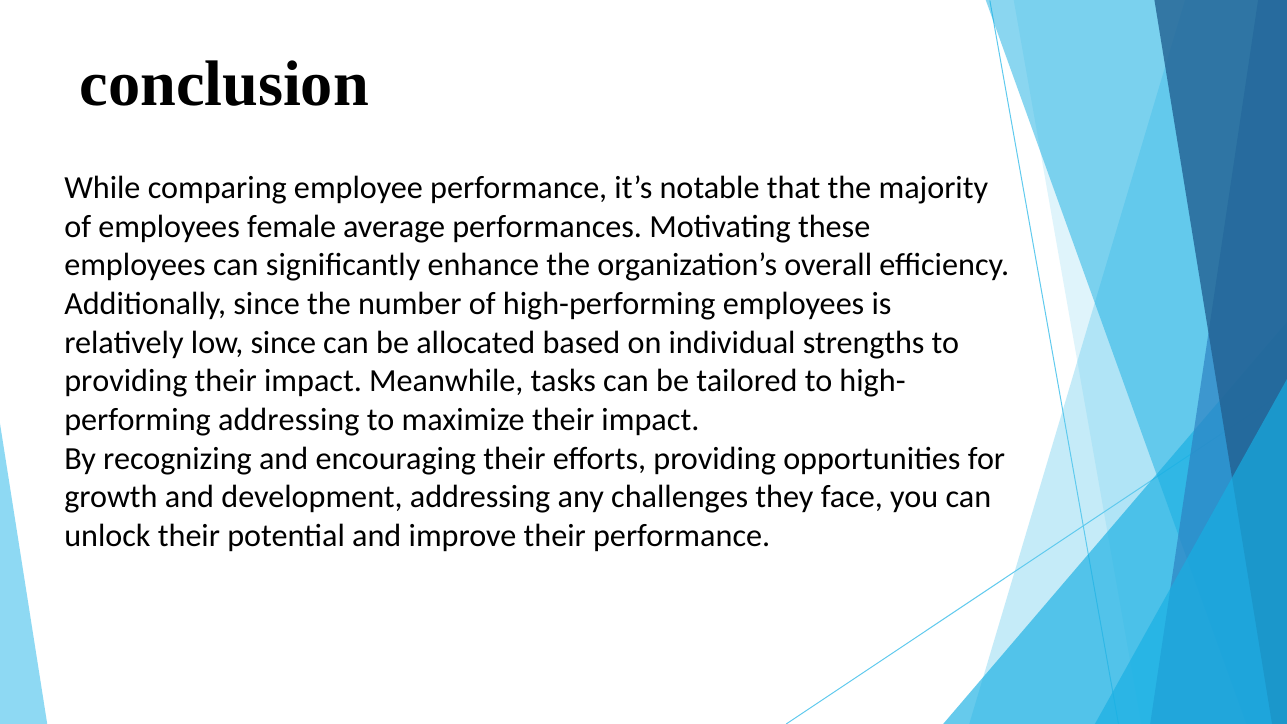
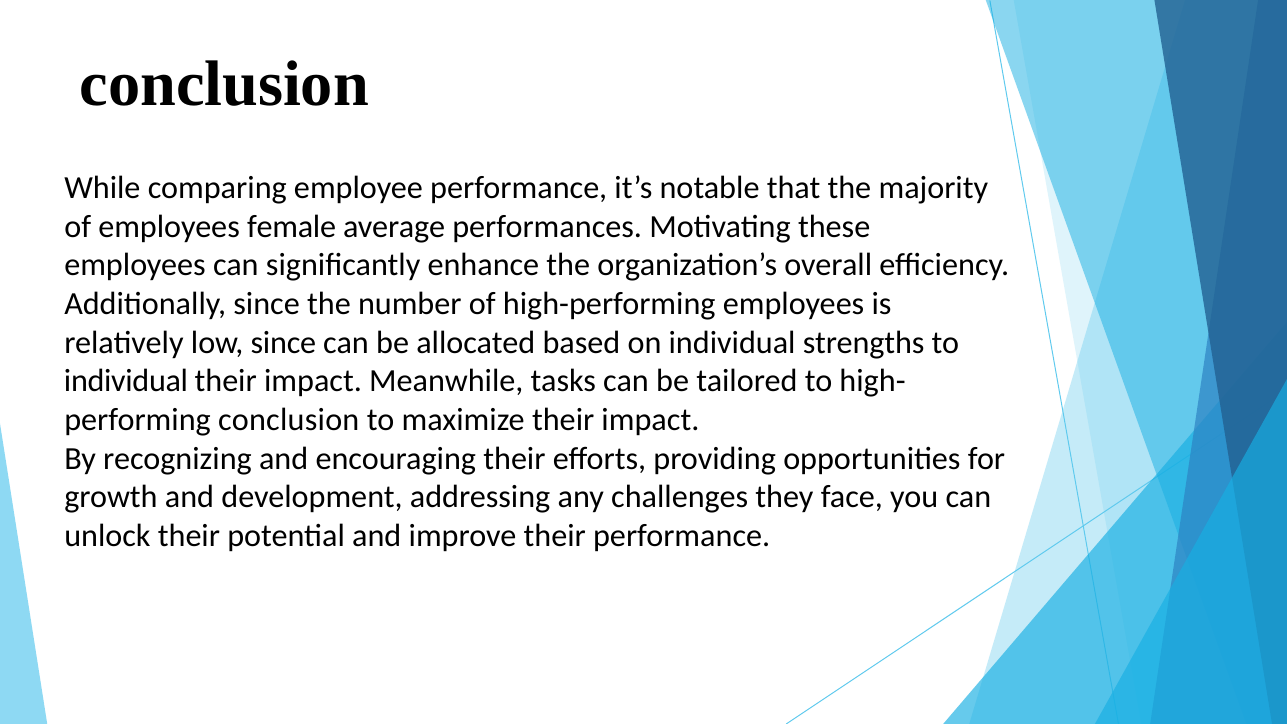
providing at (126, 381): providing -> individual
addressing at (289, 420): addressing -> conclusion
